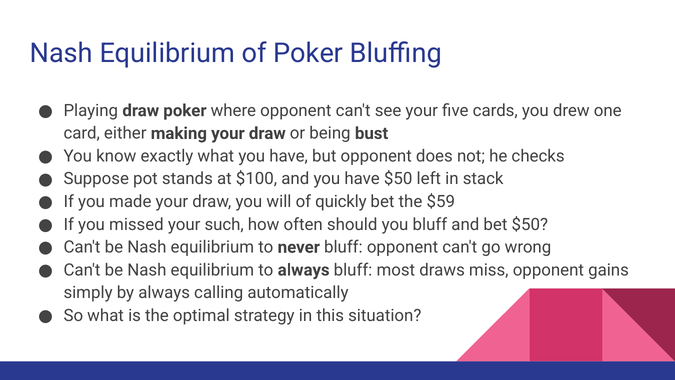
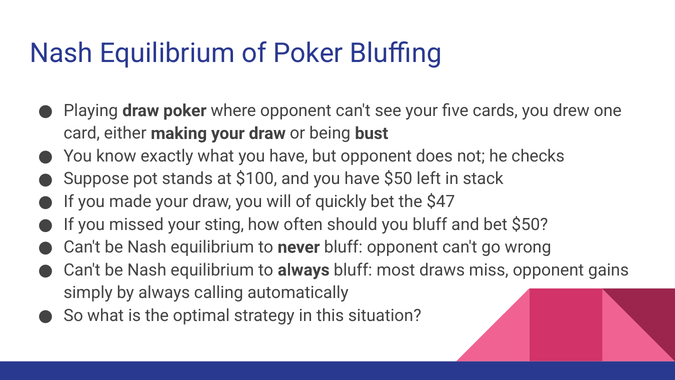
$59: $59 -> $47
such: such -> sting
